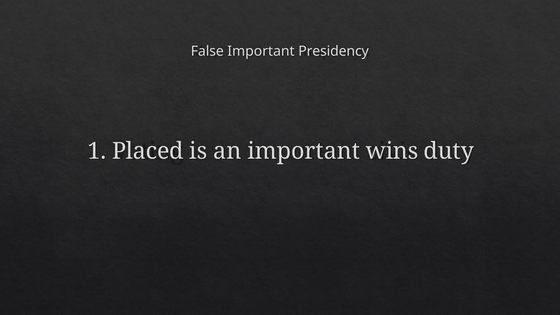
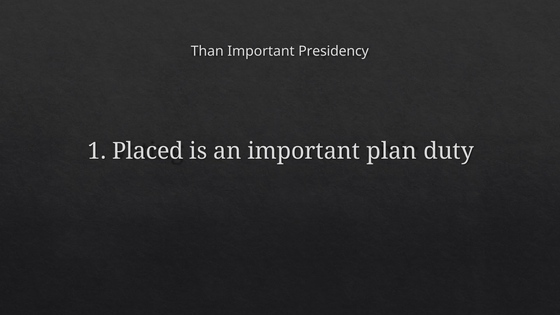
False: False -> Than
wins: wins -> plan
